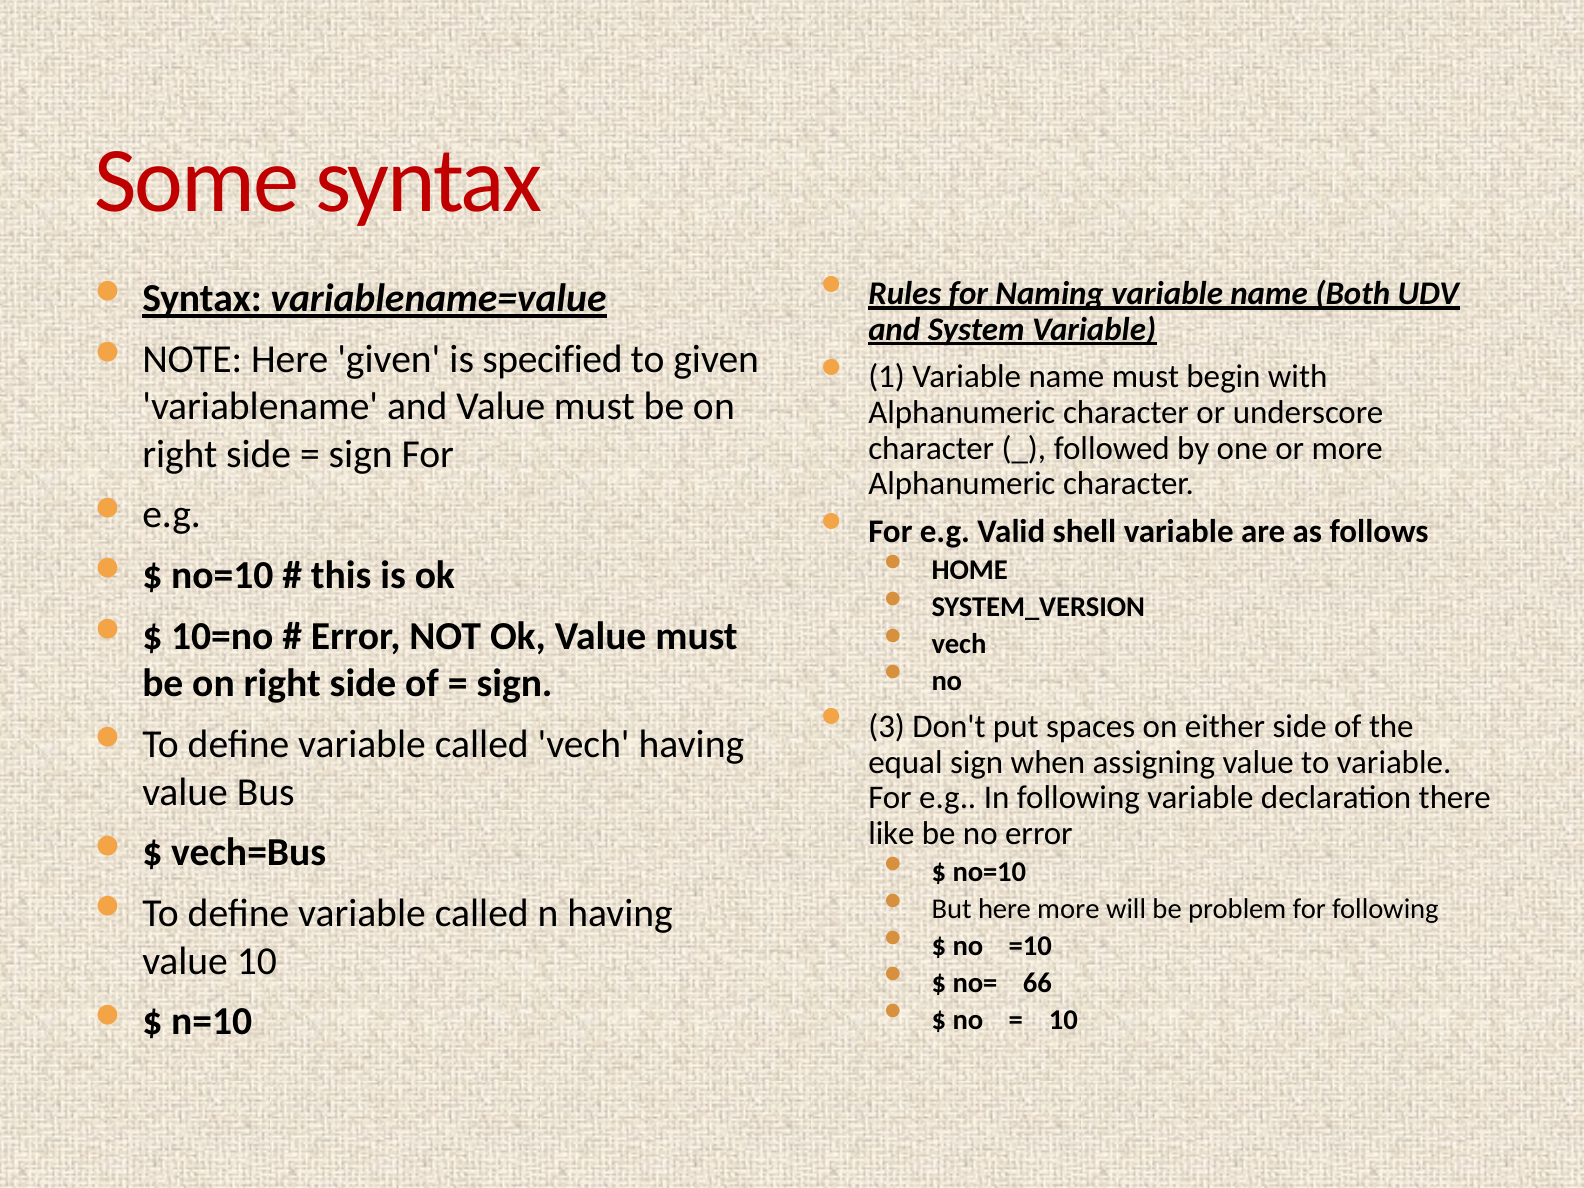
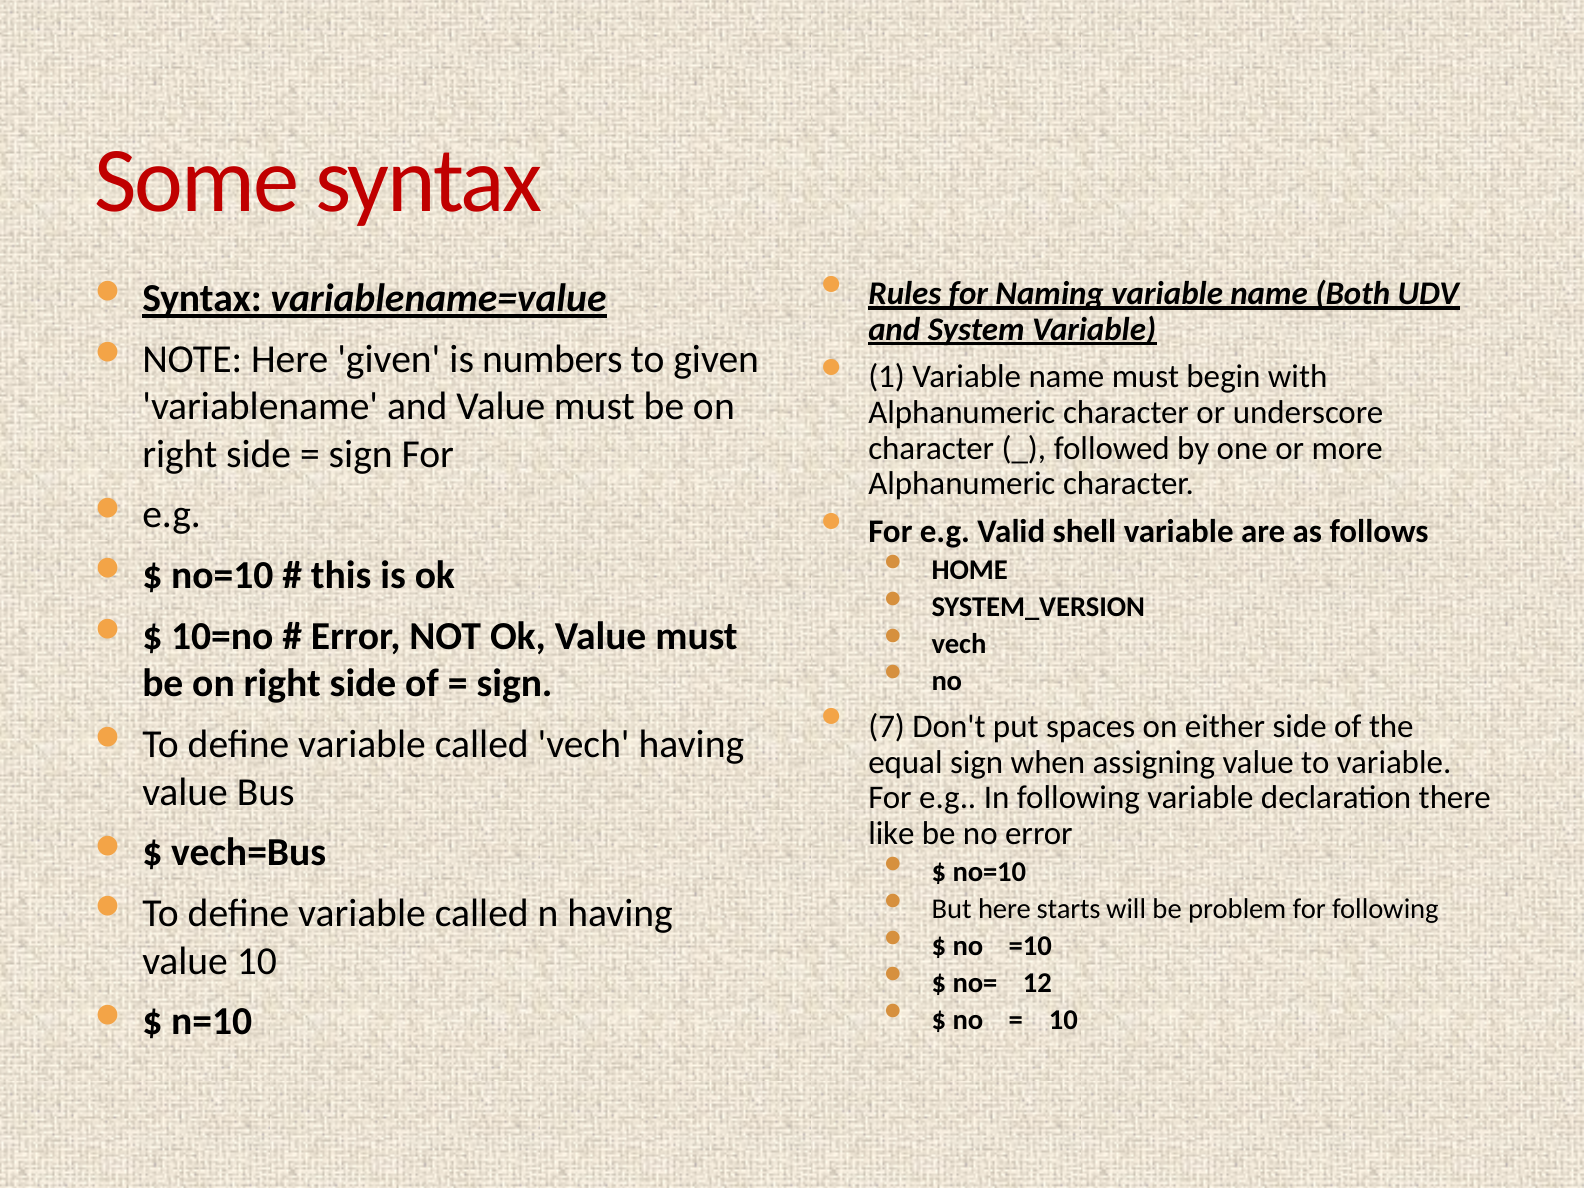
specified: specified -> numbers
3: 3 -> 7
here more: more -> starts
66: 66 -> 12
